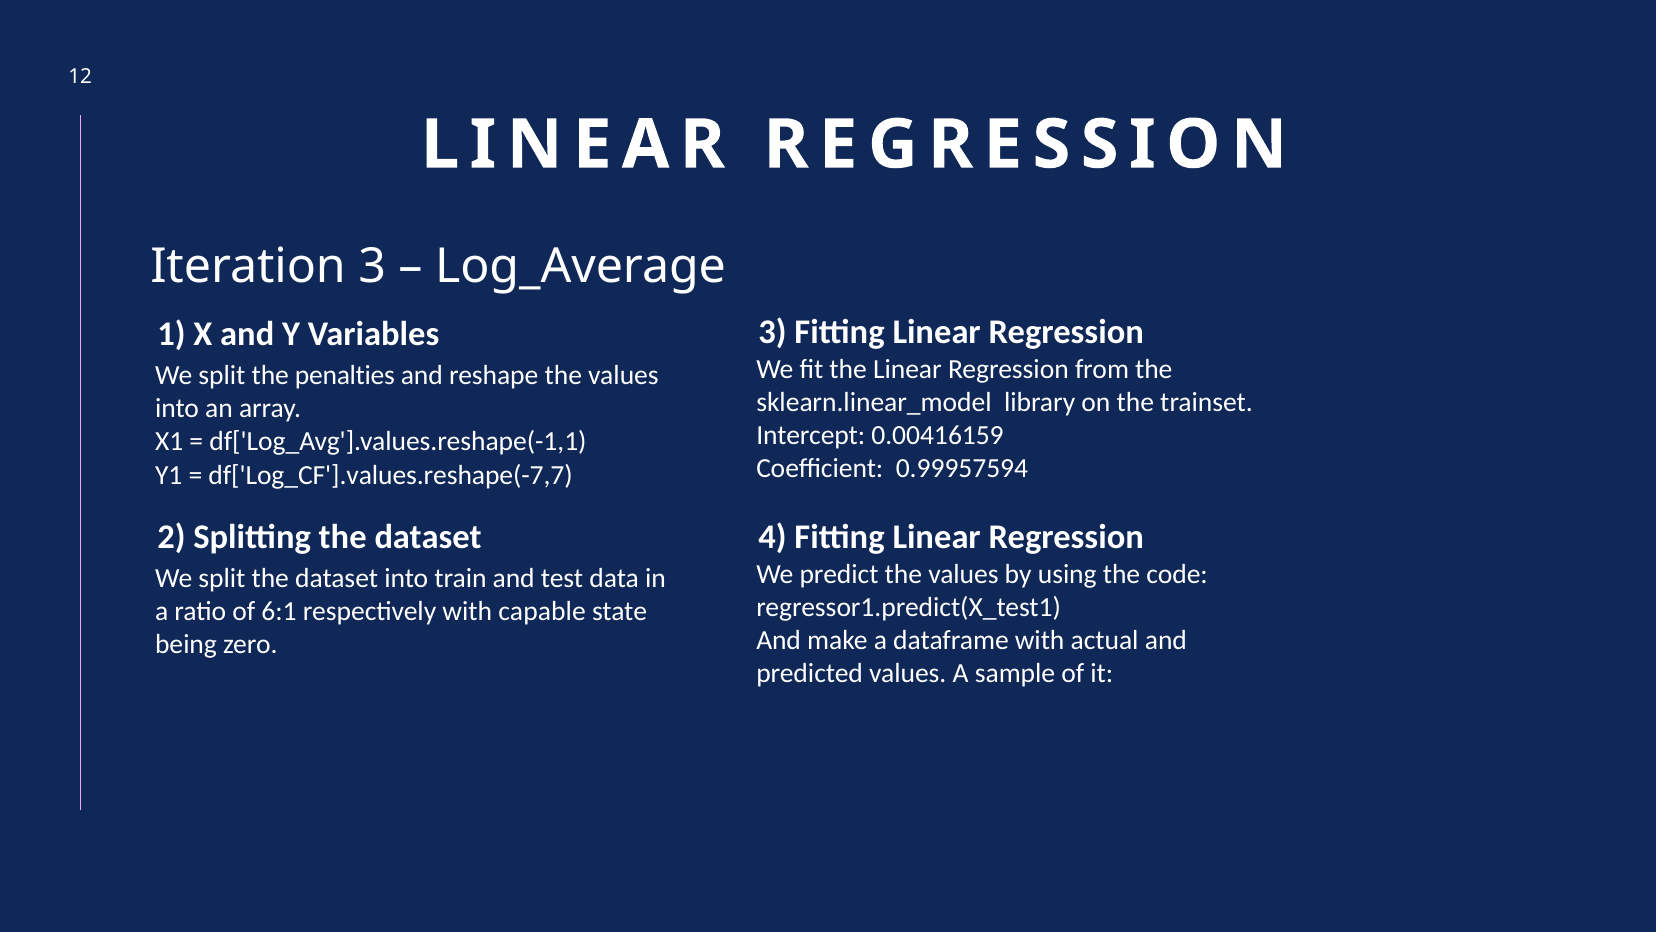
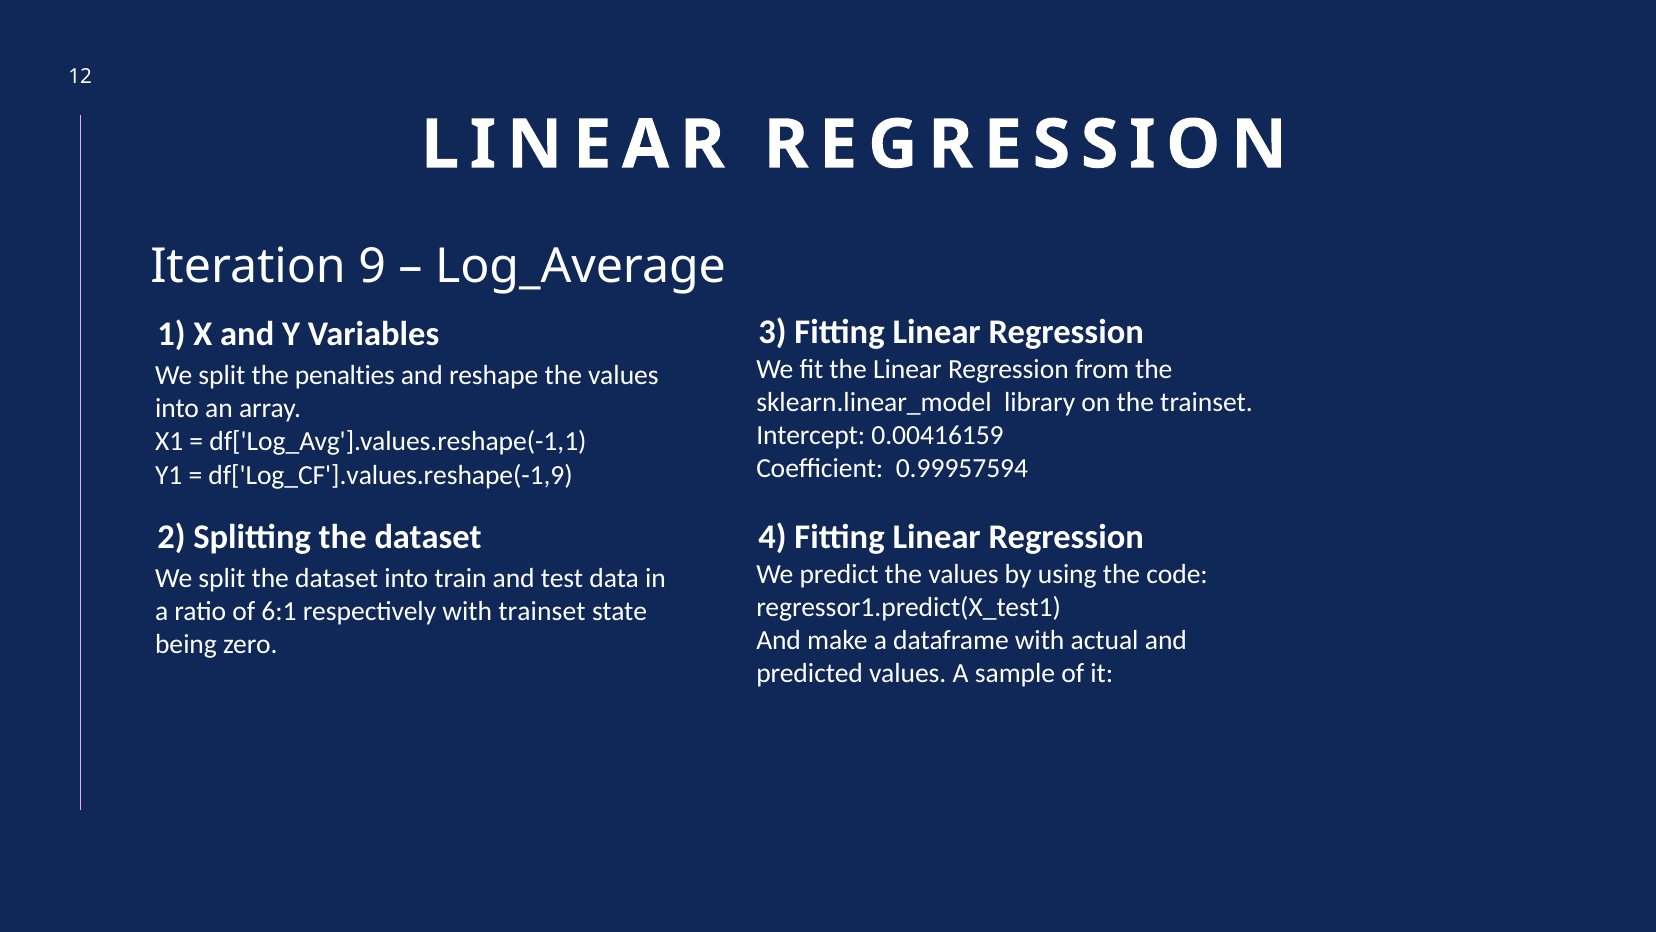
Iteration 3: 3 -> 9
df['Log_CF'].values.reshape(-7,7: df['Log_CF'].values.reshape(-7,7 -> df['Log_CF'].values.reshape(-1,9
with capable: capable -> trainset
